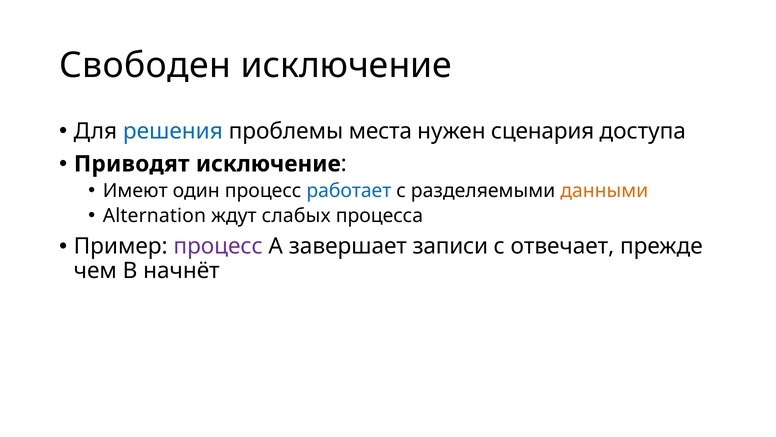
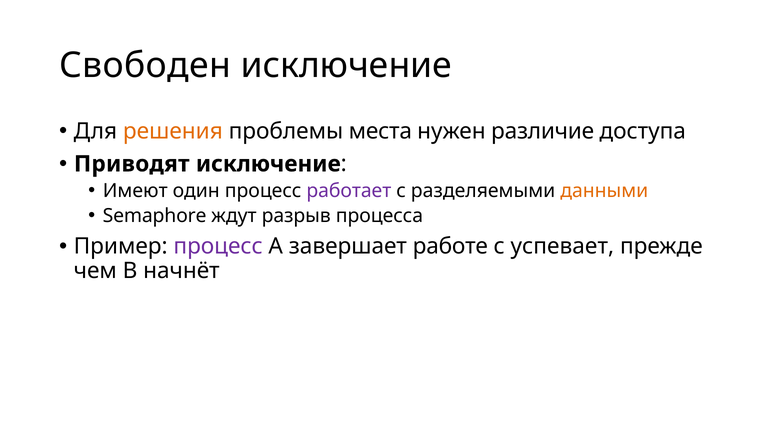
решения colour: blue -> orange
сценария: сценария -> различие
работает colour: blue -> purple
Alternation: Alternation -> Semaphore
слабых: слабых -> разрыв
записи: записи -> работе
отвечает: отвечает -> успевает
